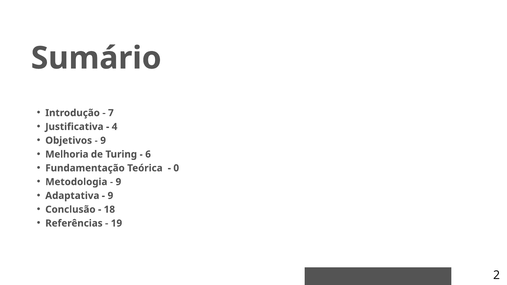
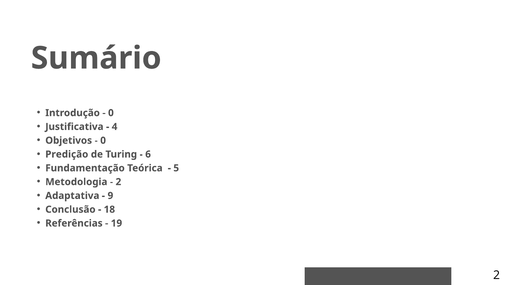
7 at (111, 113): 7 -> 0
9 at (103, 141): 9 -> 0
Melhoria: Melhoria -> Predição
0: 0 -> 5
9 at (118, 182): 9 -> 2
